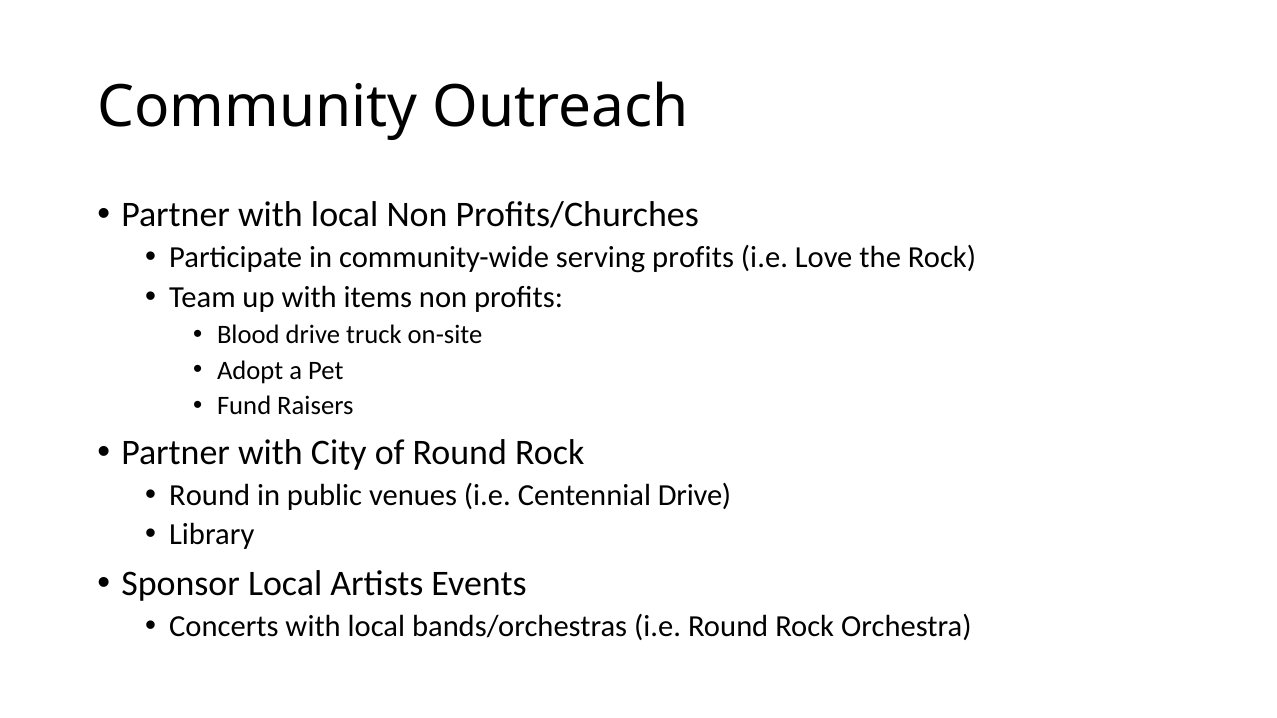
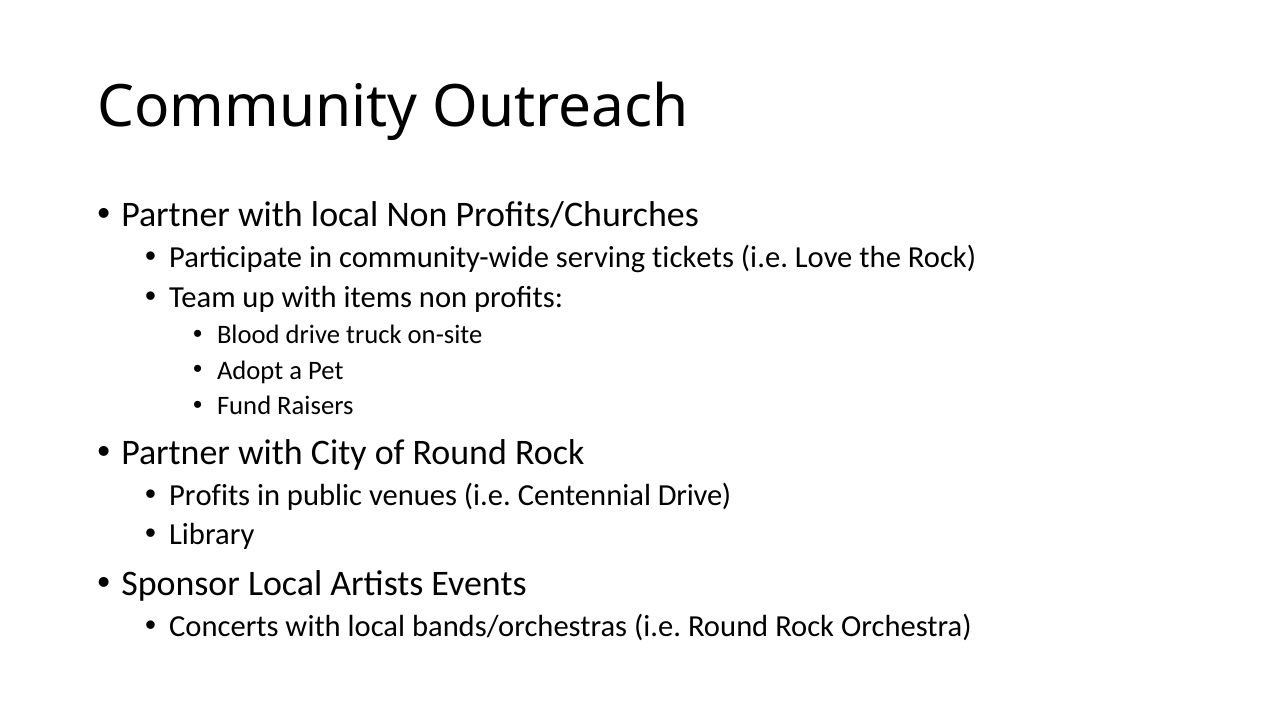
serving profits: profits -> tickets
Round at (210, 495): Round -> Profits
